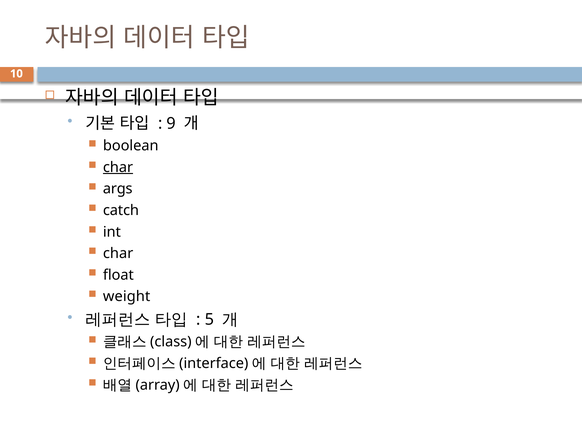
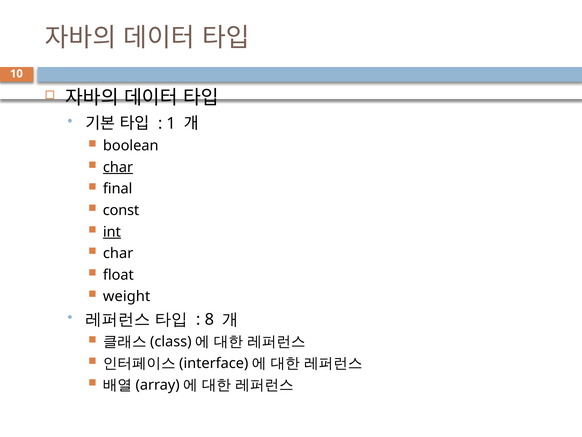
9: 9 -> 1
args: args -> final
catch: catch -> const
int underline: none -> present
5: 5 -> 8
